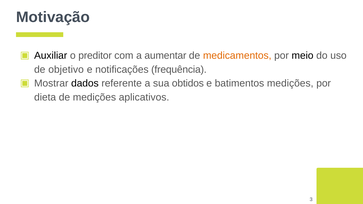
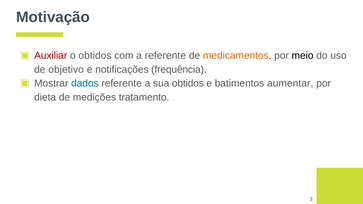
Auxiliar colour: black -> red
o preditor: preditor -> obtidos
a aumentar: aumentar -> referente
dados colour: black -> blue
batimentos medições: medições -> aumentar
aplicativos: aplicativos -> tratamento
